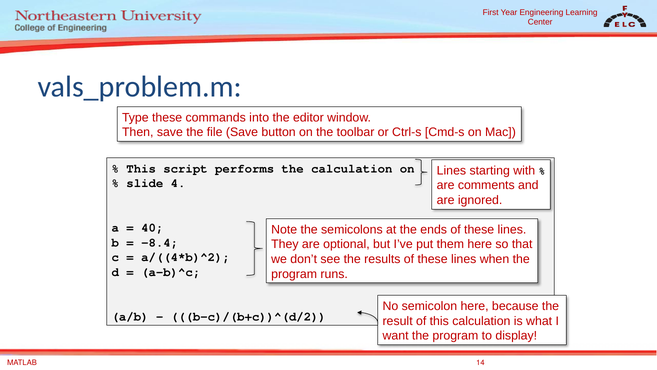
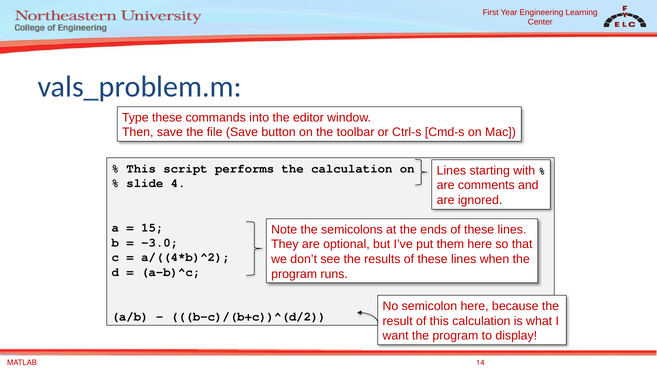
40: 40 -> 15
-8.4: -8.4 -> -3.0
